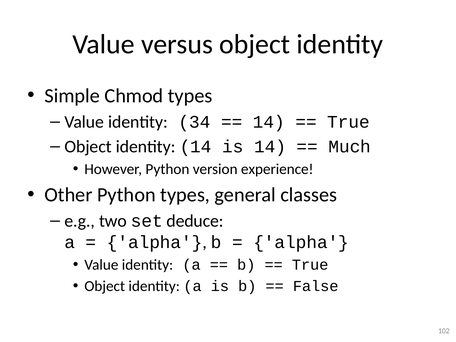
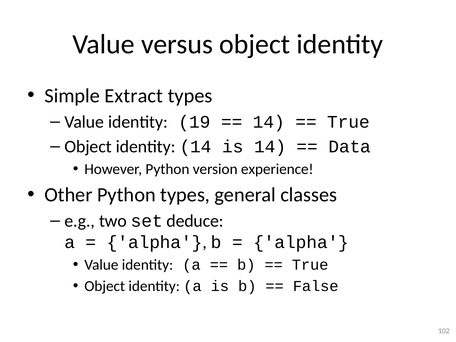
Chmod: Chmod -> Extract
34: 34 -> 19
Much: Much -> Data
